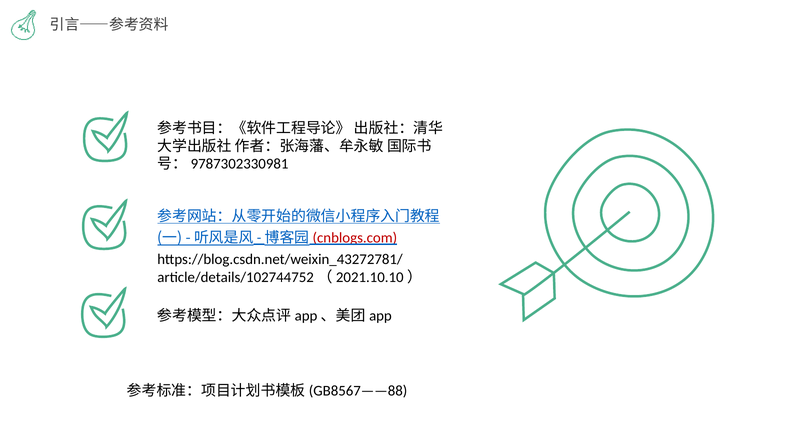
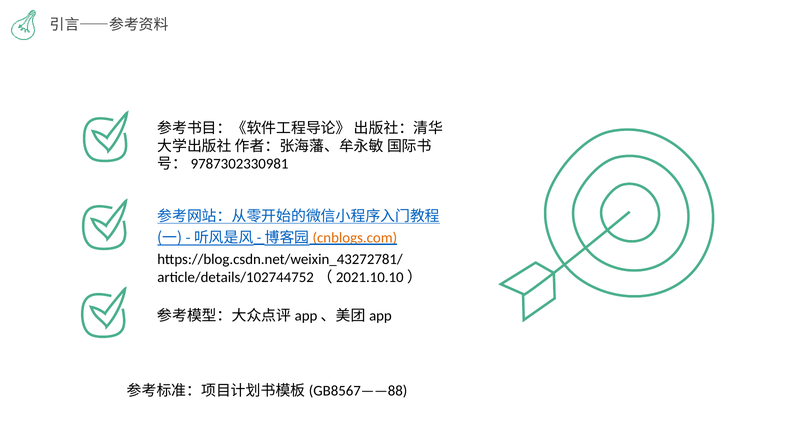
cnblogs.com colour: red -> orange
